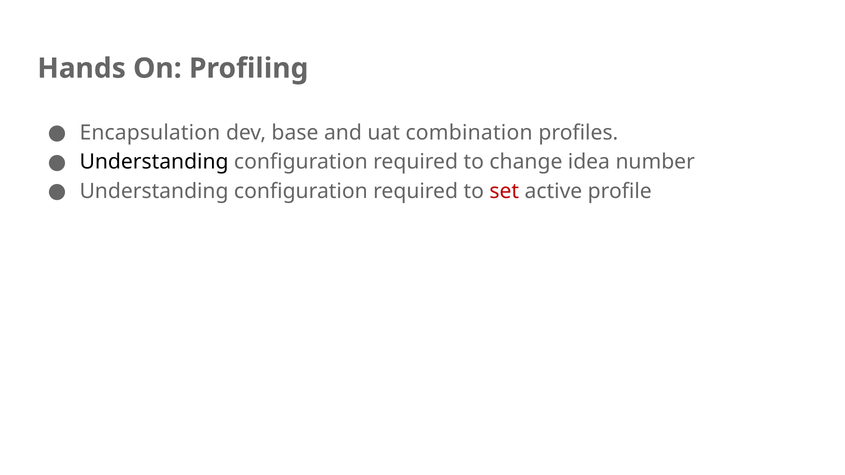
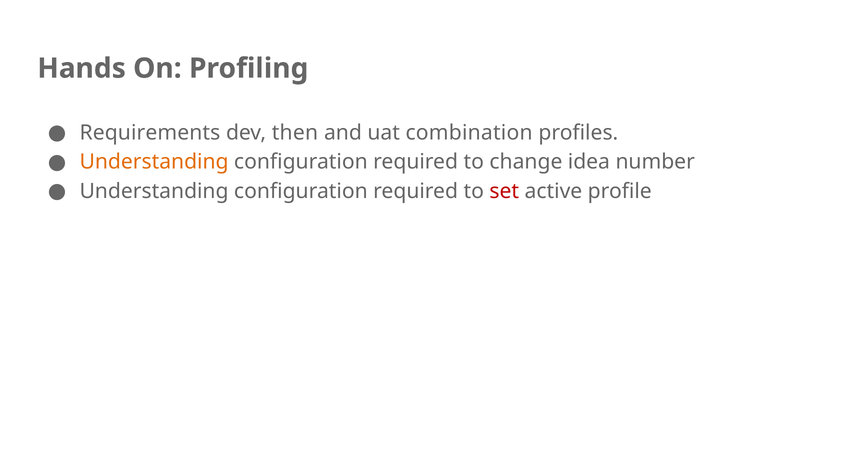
Encapsulation: Encapsulation -> Requirements
base: base -> then
Understanding at (154, 162) colour: black -> orange
